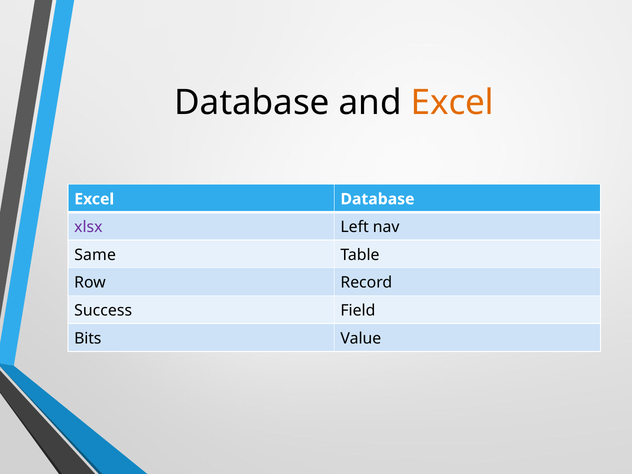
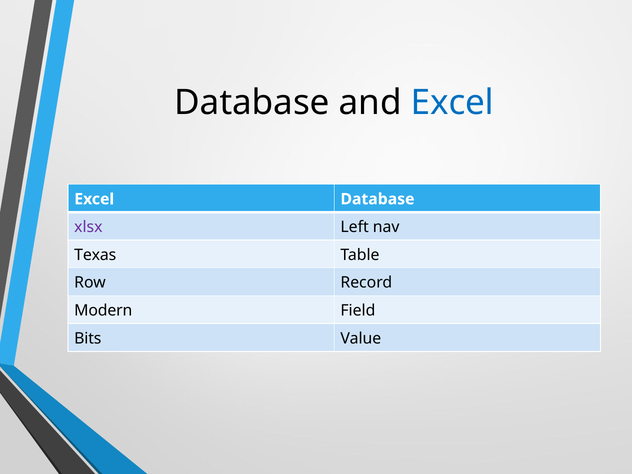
Excel at (452, 102) colour: orange -> blue
Same: Same -> Texas
Success: Success -> Modern
